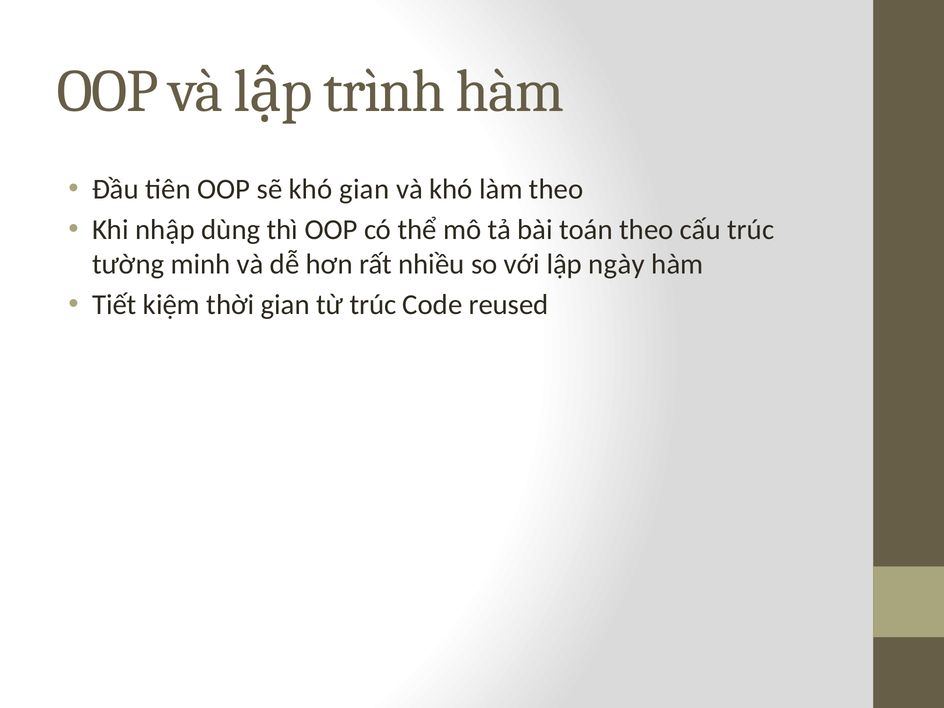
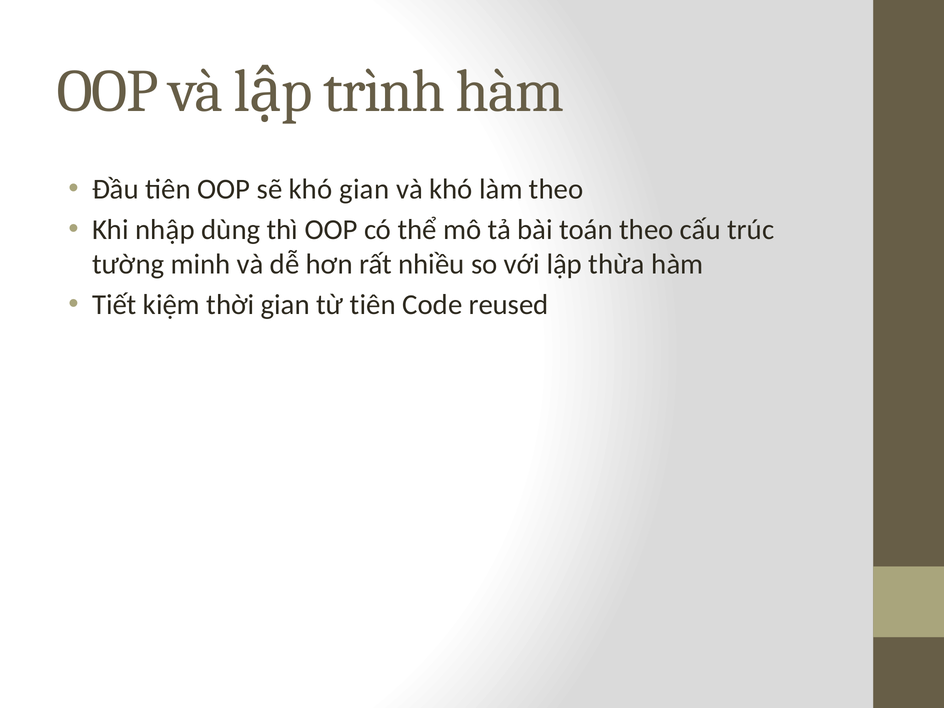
ngày: ngày -> thừa
từ trúc: trúc -> tiên
